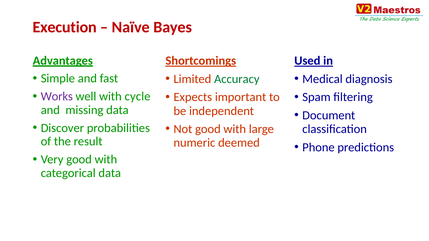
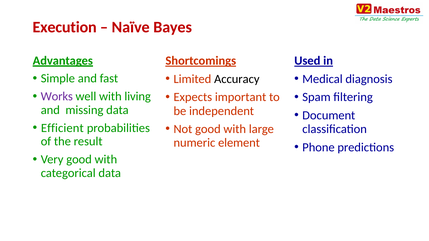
Accuracy colour: green -> black
cycle: cycle -> living
Discover: Discover -> Efficient
deemed: deemed -> element
